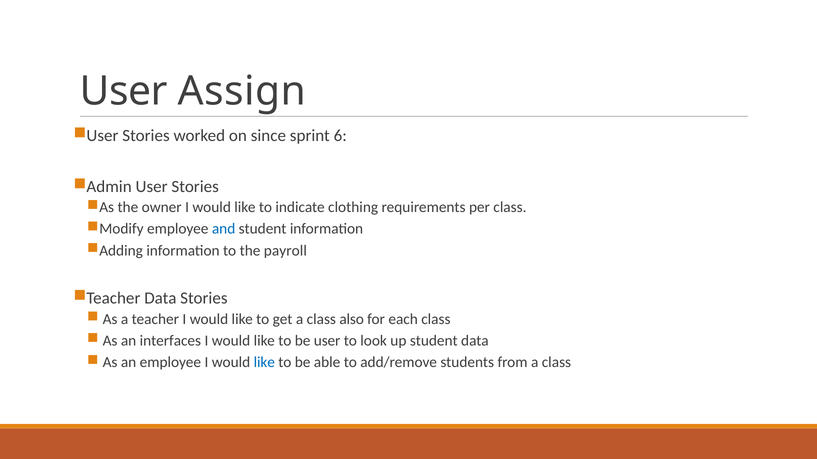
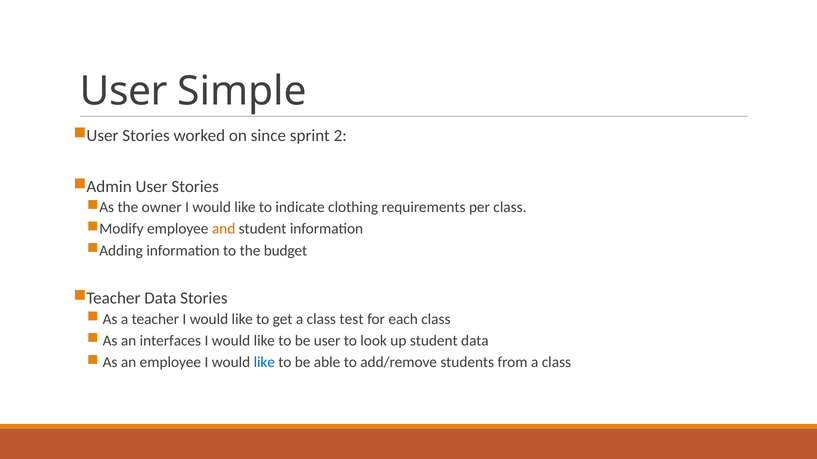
Assign: Assign -> Simple
6: 6 -> 2
and colour: blue -> orange
payroll: payroll -> budget
also: also -> test
